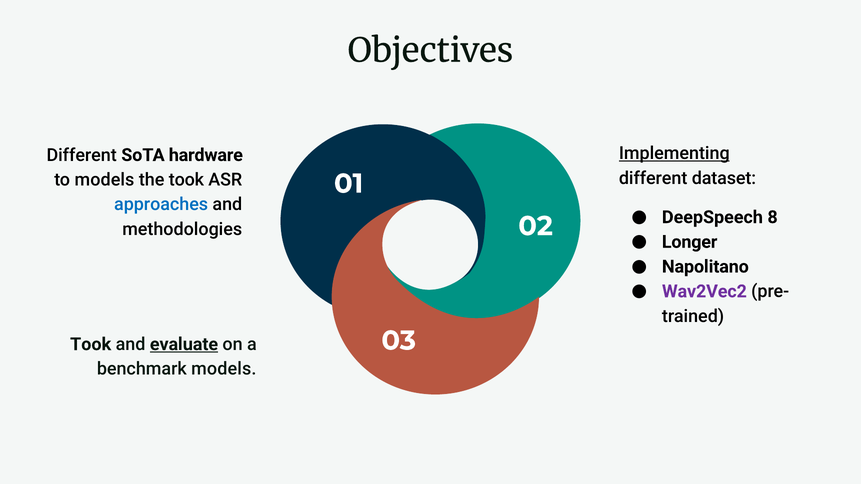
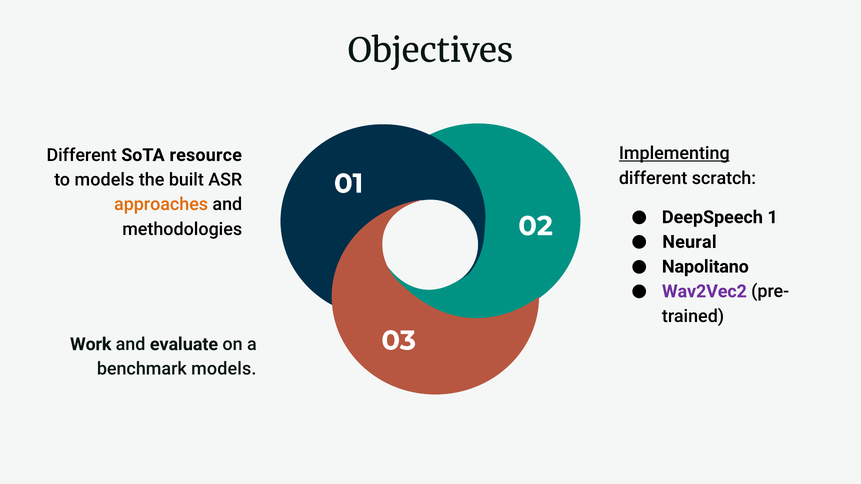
hardware: hardware -> resource
dataset: dataset -> scratch
the took: took -> built
approaches colour: blue -> orange
8: 8 -> 1
Longer: Longer -> Neural
Took at (91, 344): Took -> Work
evaluate underline: present -> none
